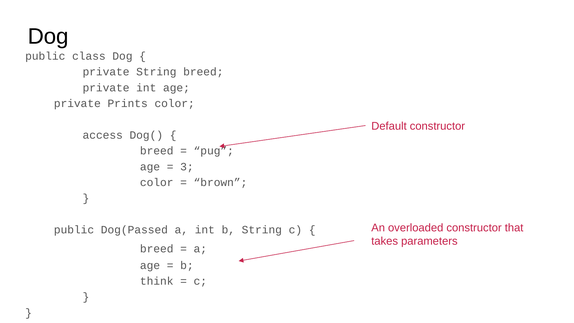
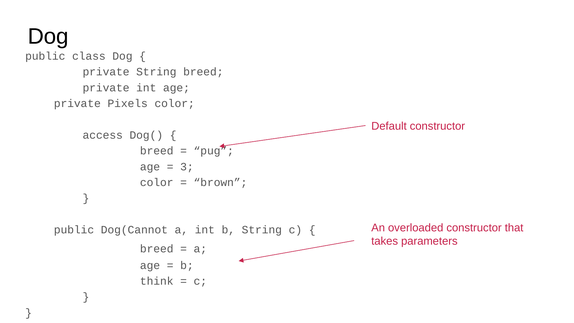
Prints: Prints -> Pixels
Dog(Passed: Dog(Passed -> Dog(Cannot
